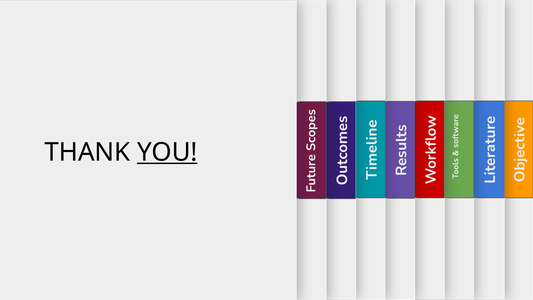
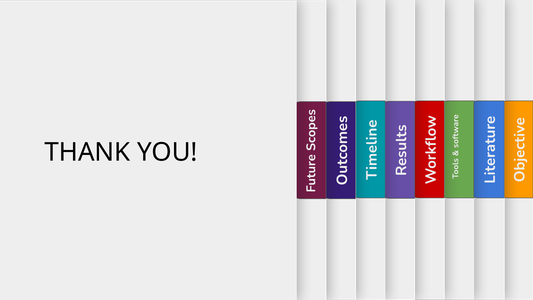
YOU underline: present -> none
